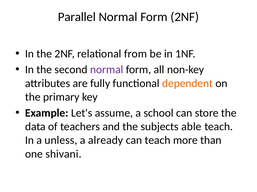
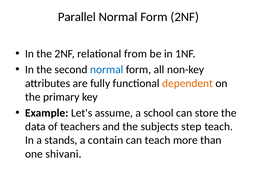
normal at (107, 70) colour: purple -> blue
able: able -> step
unless: unless -> stands
already: already -> contain
